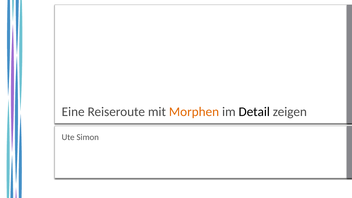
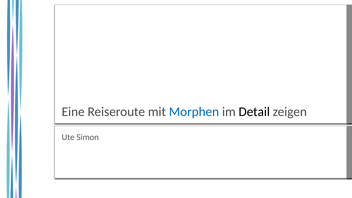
Morphen colour: orange -> blue
